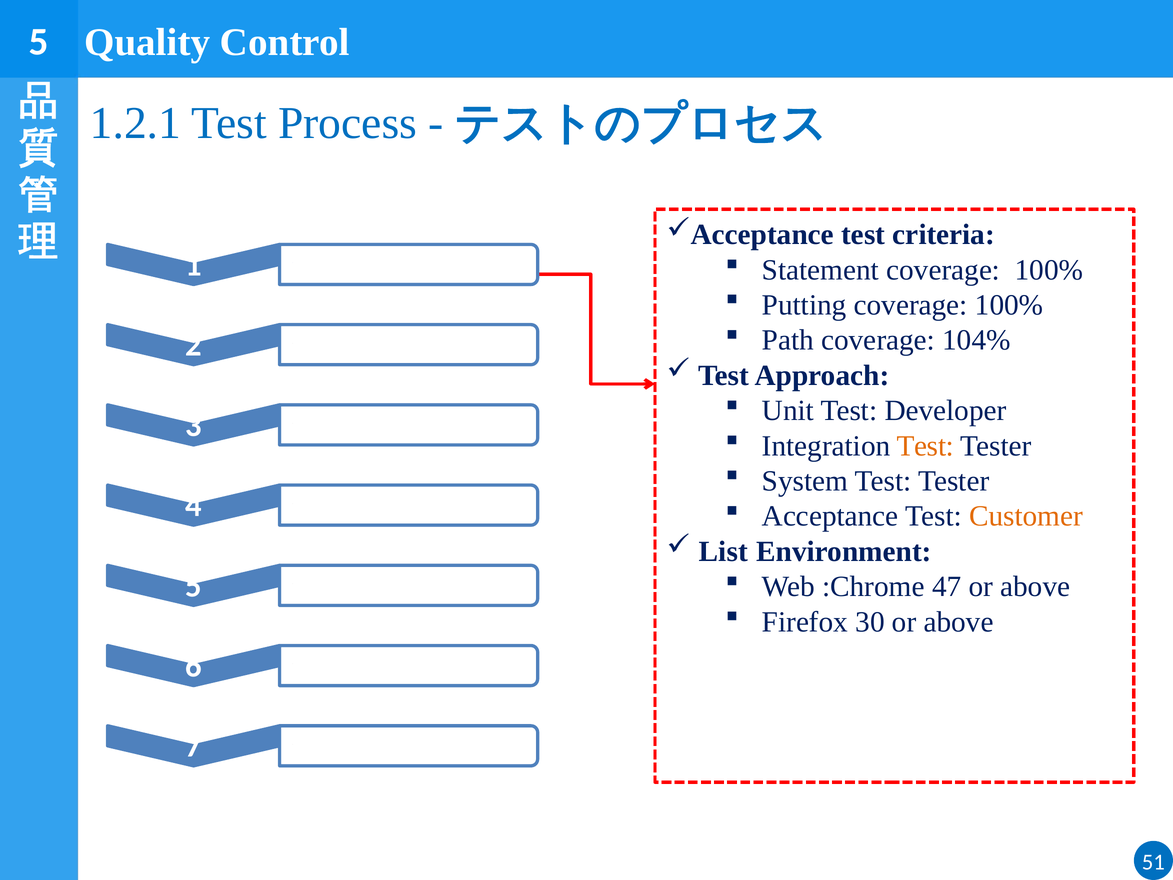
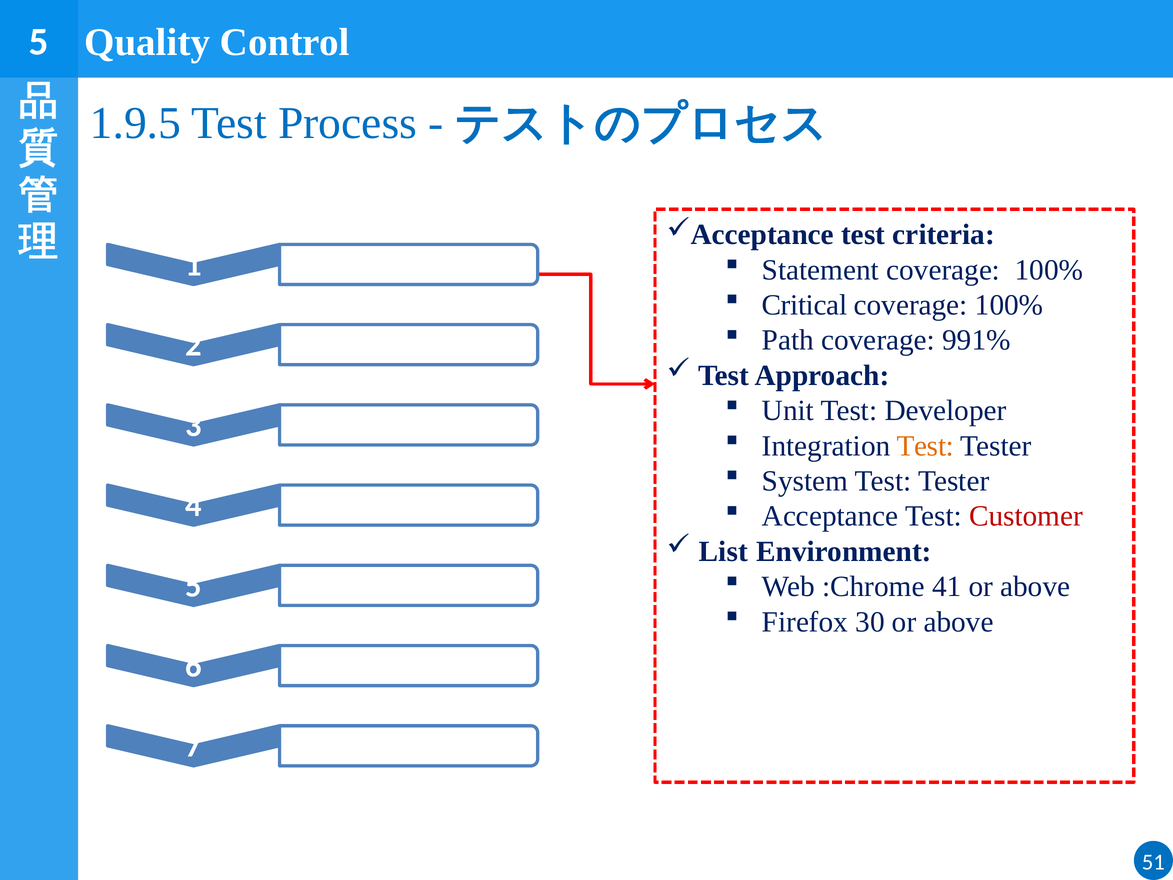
1.2.1: 1.2.1 -> 1.9.5
Putting: Putting -> Critical
104%: 104% -> 991%
Customer colour: orange -> red
47: 47 -> 41
